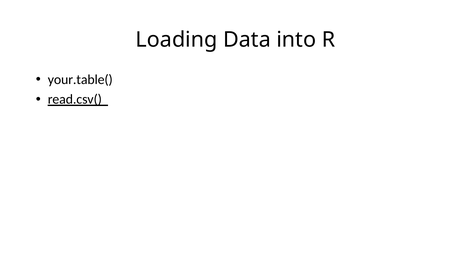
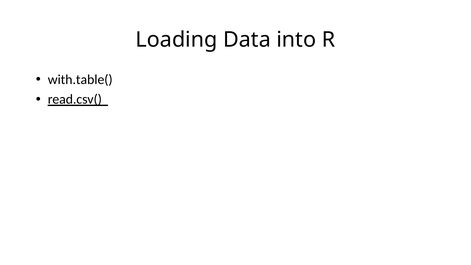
your.table(: your.table( -> with.table(
